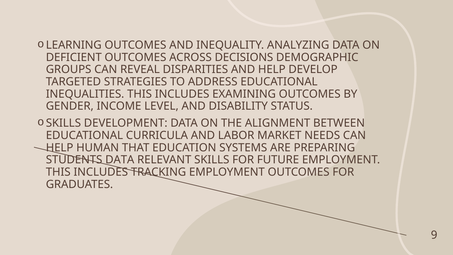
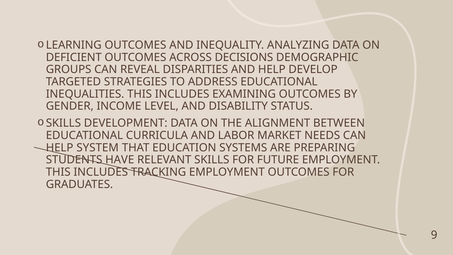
HUMAN: HUMAN -> SYSTEM
STUDENTS DATA: DATA -> HAVE
